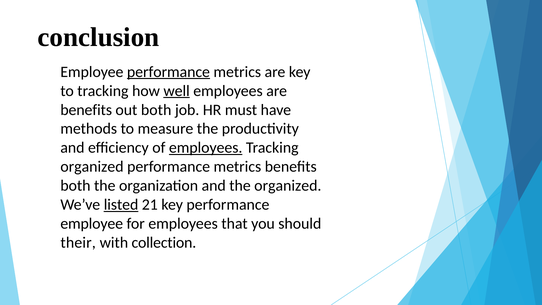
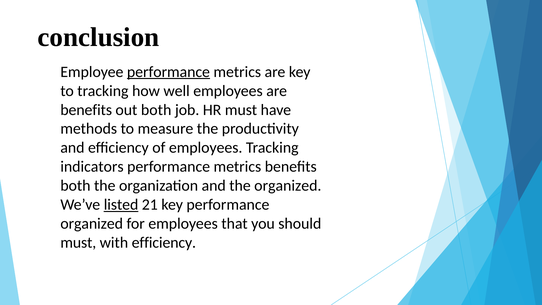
well underline: present -> none
employees at (206, 148) underline: present -> none
organized at (92, 167): organized -> indicators
employee at (92, 224): employee -> organized
their at (78, 243): their -> must
with collection: collection -> efficiency
